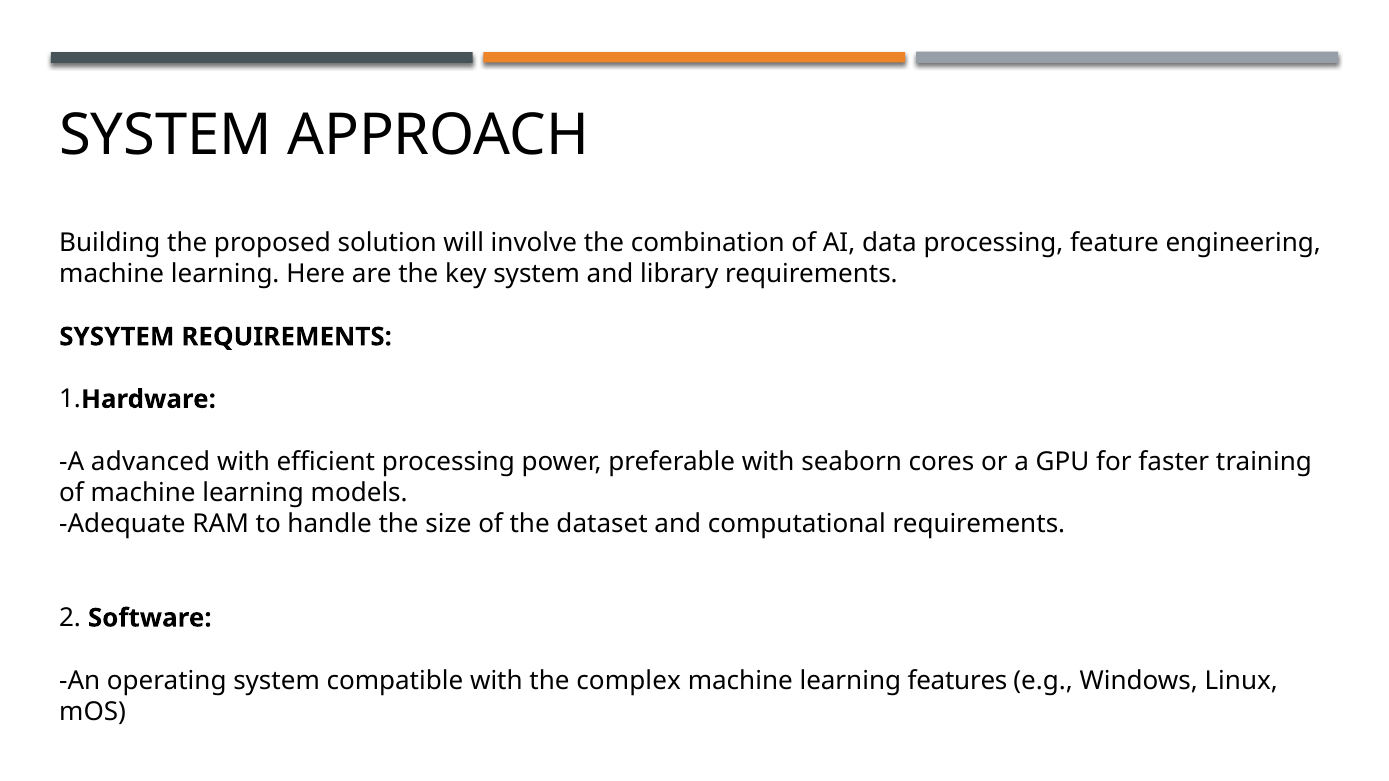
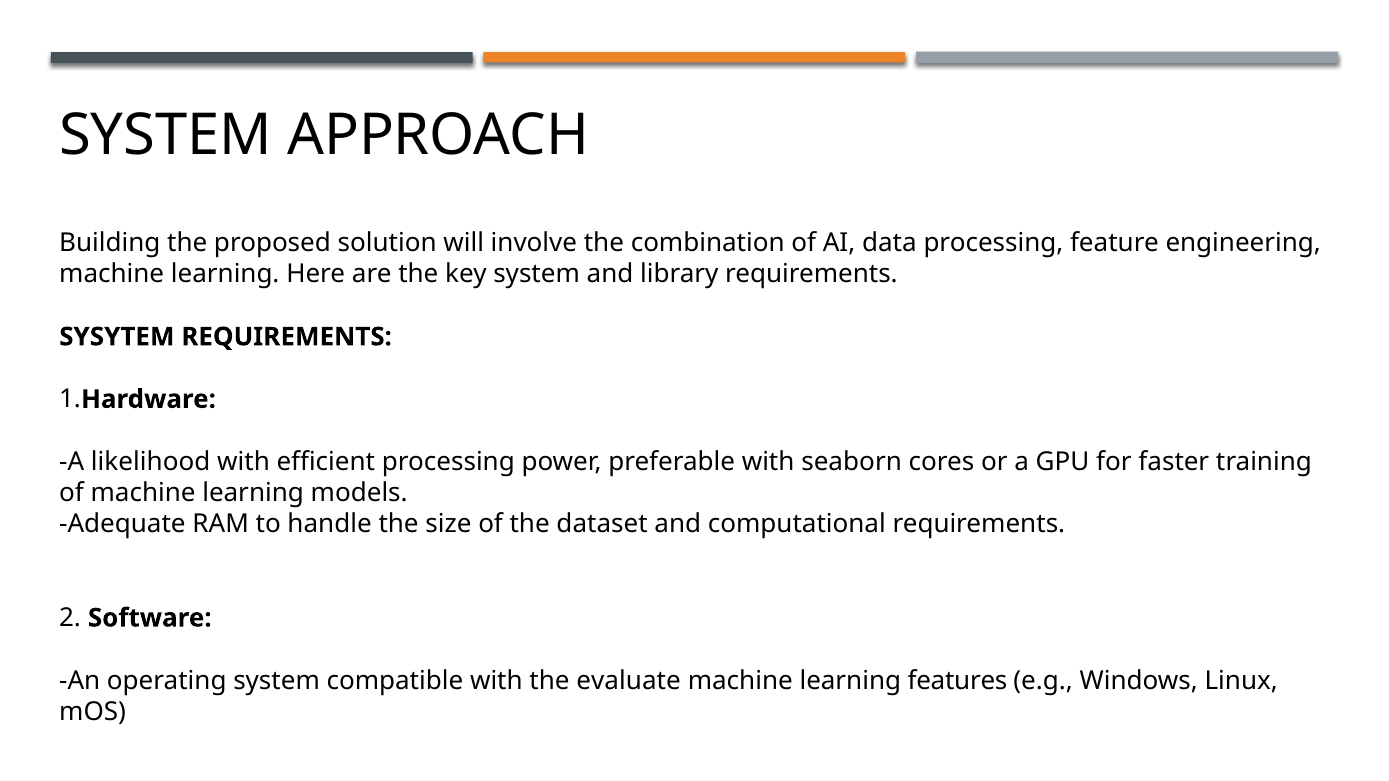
advanced: advanced -> likelihood
complex: complex -> evaluate
